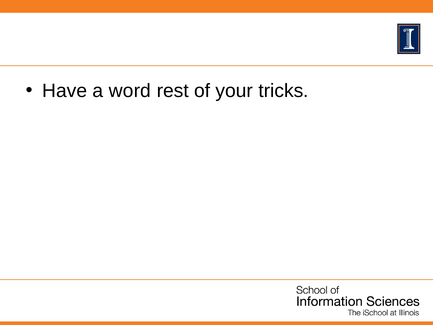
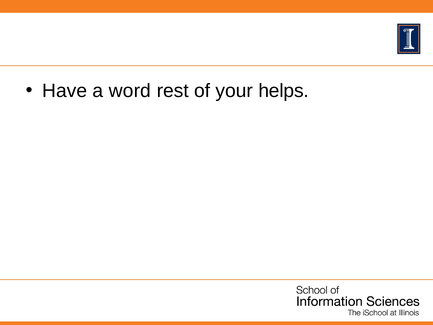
tricks: tricks -> helps
